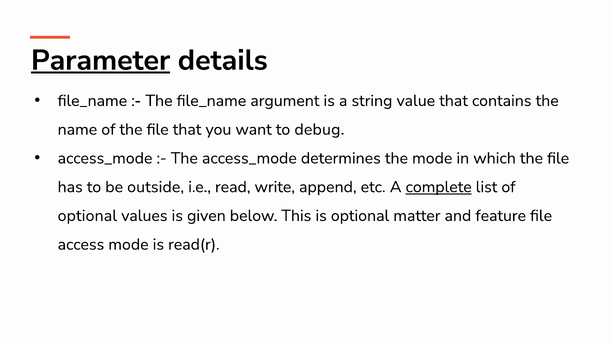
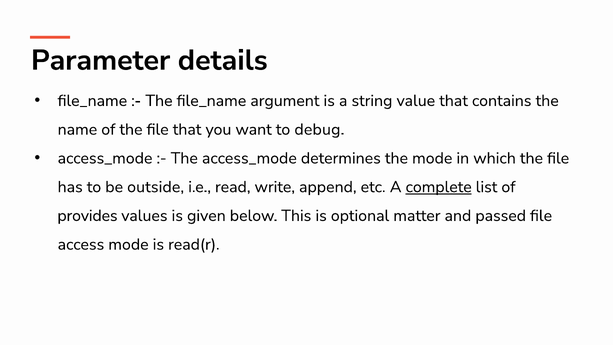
Parameter underline: present -> none
optional at (87, 216): optional -> provides
feature: feature -> passed
